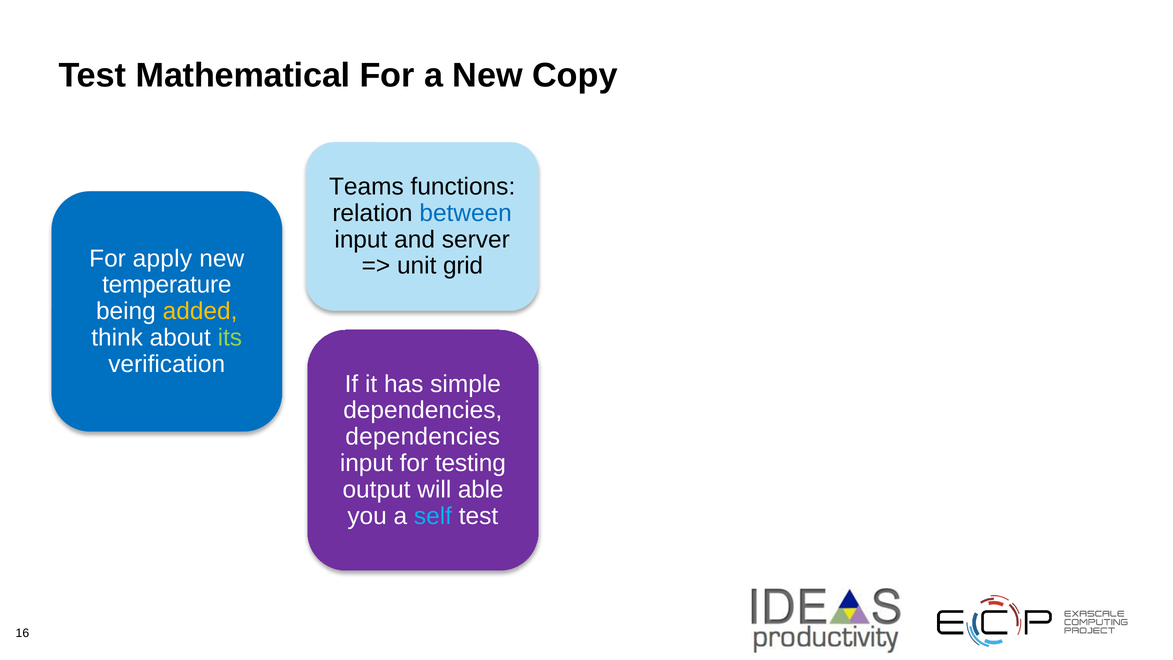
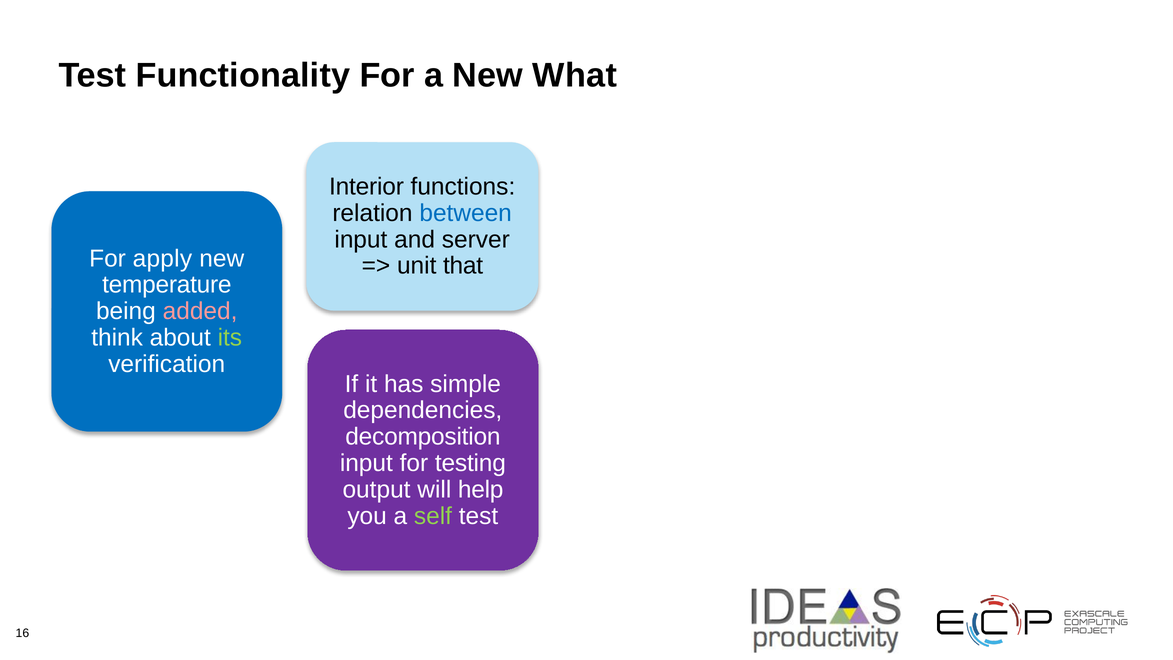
Mathematical: Mathematical -> Functionality
Copy: Copy -> What
Teams: Teams -> Interior
grid: grid -> that
added colour: yellow -> pink
dependencies at (423, 437): dependencies -> decomposition
able: able -> help
self colour: light blue -> light green
